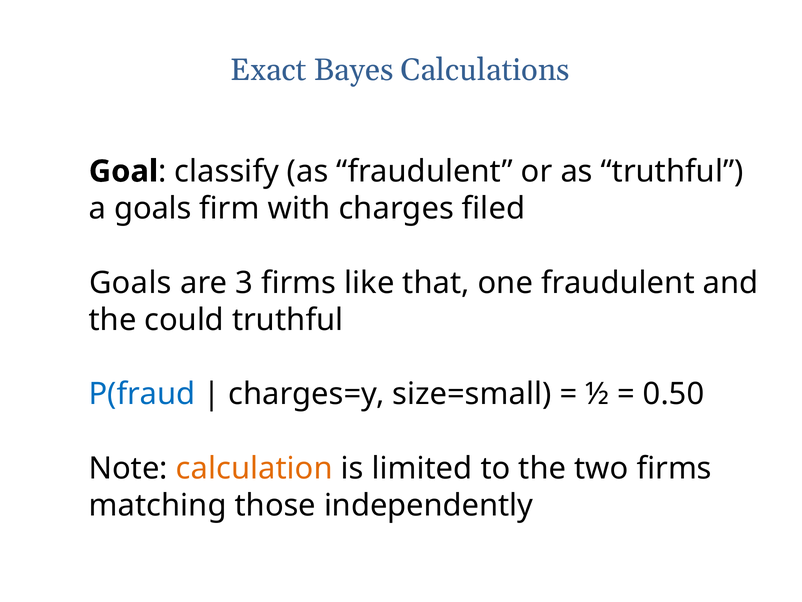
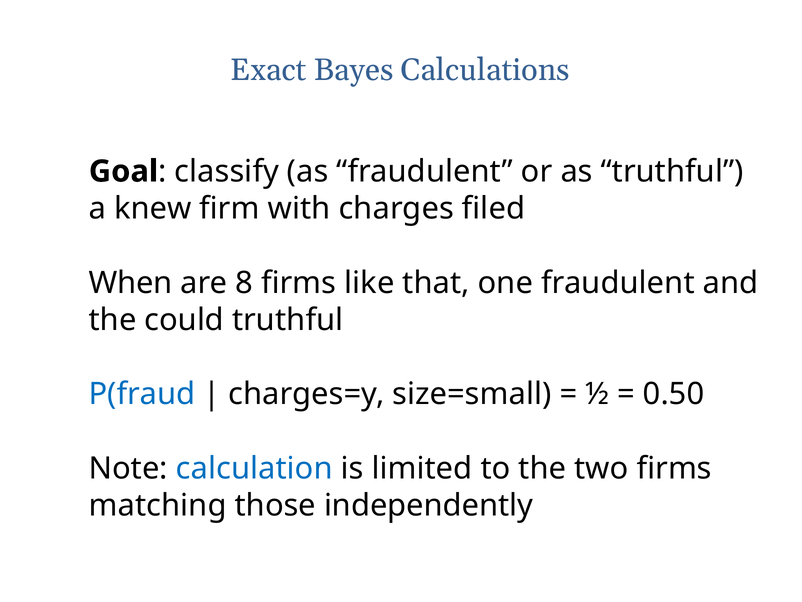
a goals: goals -> knew
Goals at (130, 283): Goals -> When
3: 3 -> 8
calculation colour: orange -> blue
